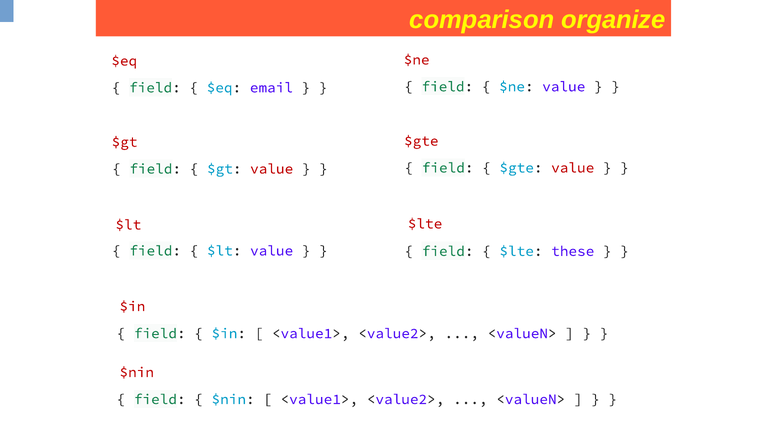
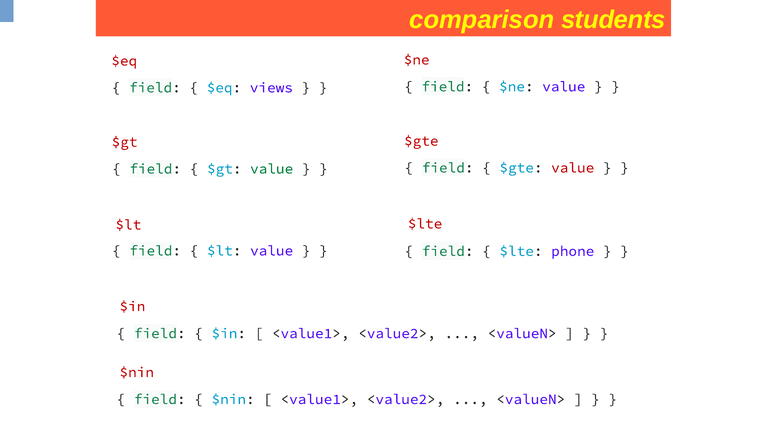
organize: organize -> students
email: email -> views
value at (272, 169) colour: red -> green
these: these -> phone
